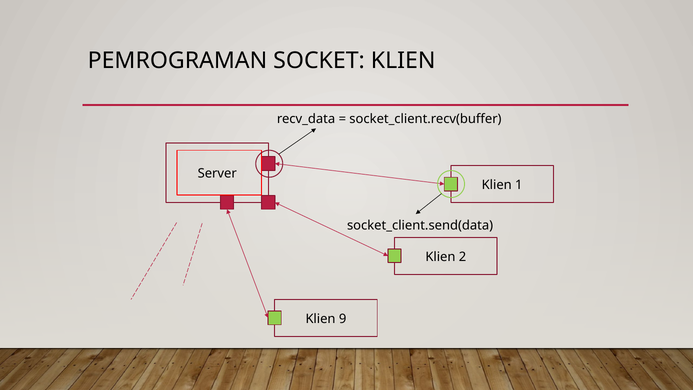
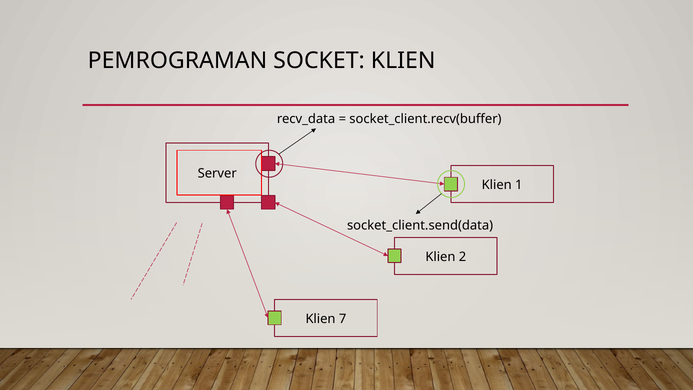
9: 9 -> 7
